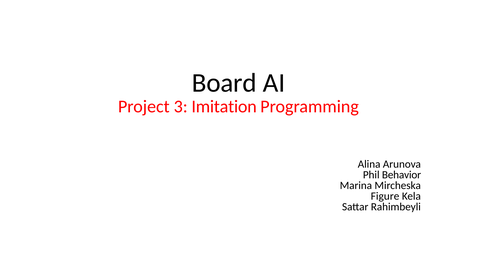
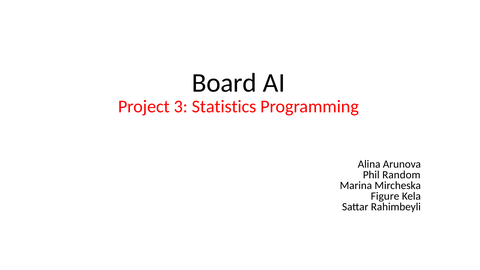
Imitation: Imitation -> Statistics
Behavior: Behavior -> Random
